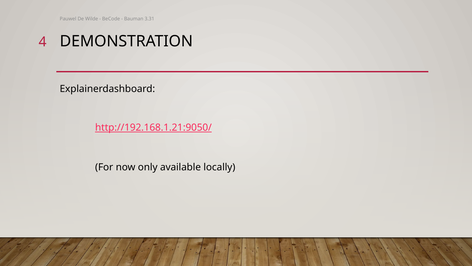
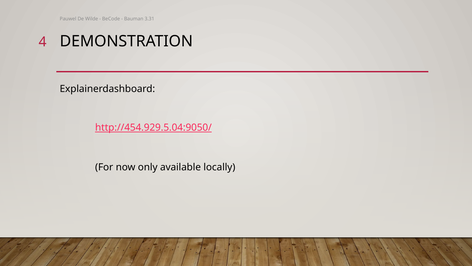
http://192.168.1.21:9050/: http://192.168.1.21:9050/ -> http://454.929.5.04:9050/
